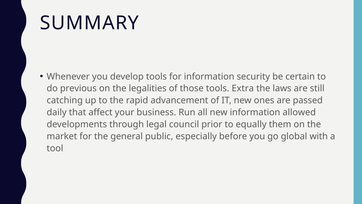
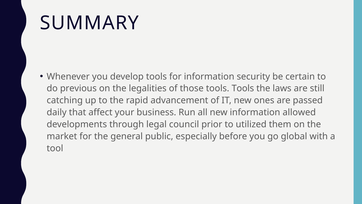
tools Extra: Extra -> Tools
equally: equally -> utilized
